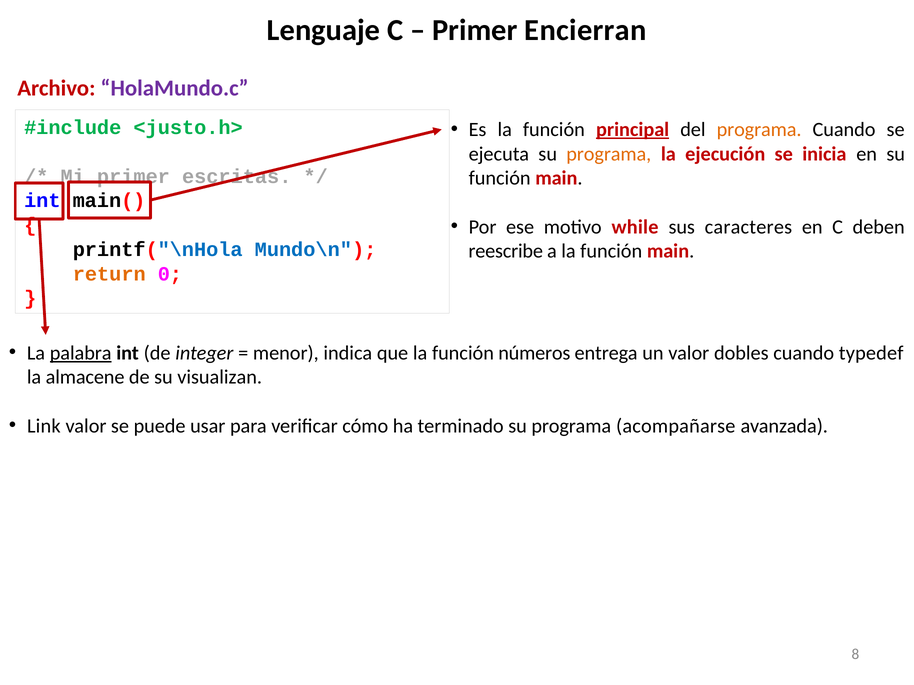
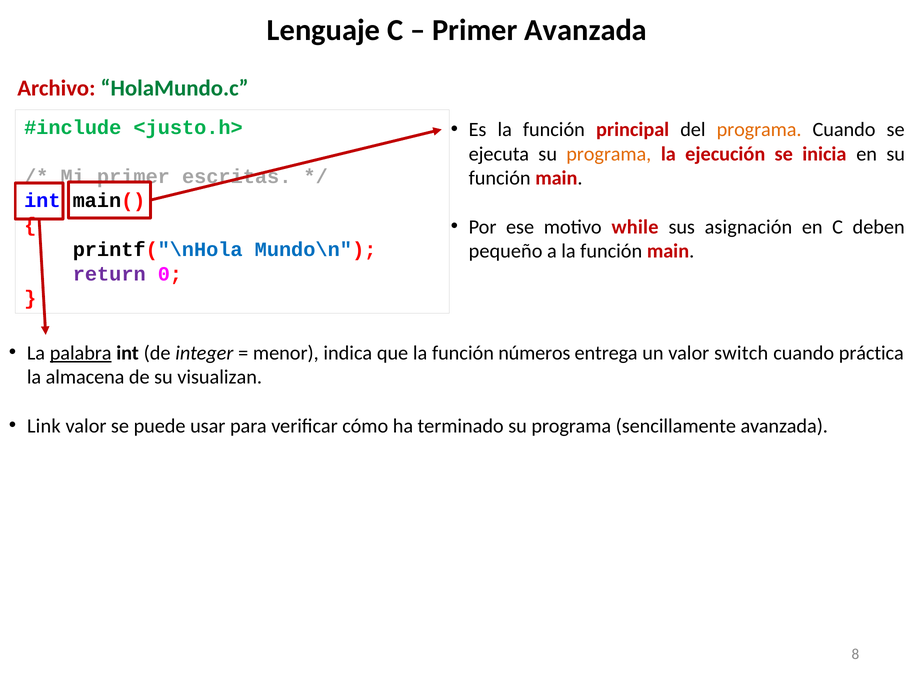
Primer Encierran: Encierran -> Avanzada
HolaMundo.c colour: purple -> green
principal underline: present -> none
caracteres: caracteres -> asignación
reescribe: reescribe -> pequeño
return colour: orange -> purple
dobles: dobles -> switch
typedef: typedef -> práctica
almacene: almacene -> almacena
acompañarse: acompañarse -> sencillamente
